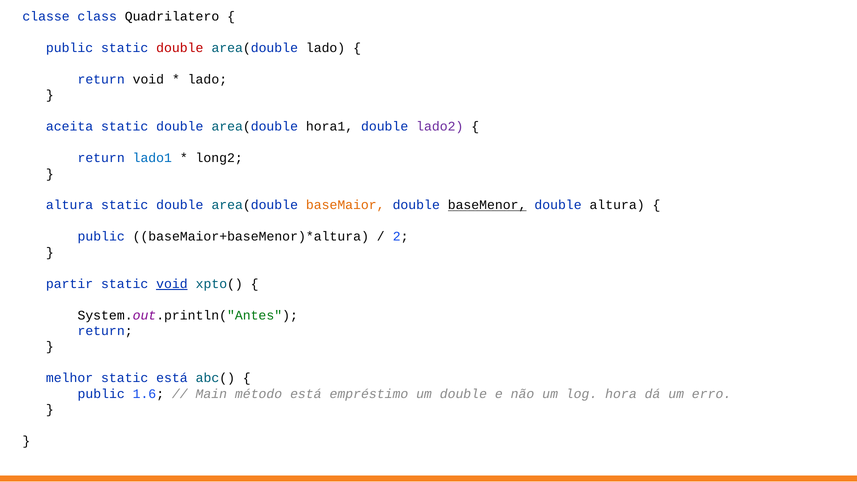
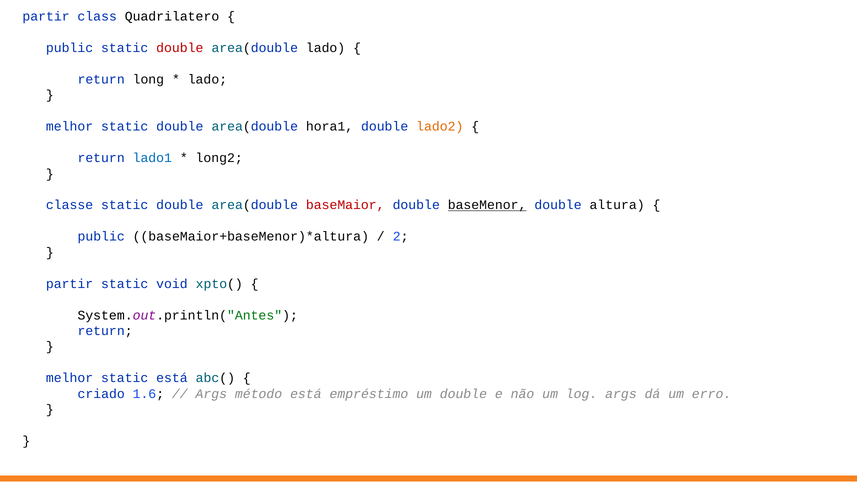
classe at (46, 16): classe -> partir
return void: void -> long
aceita at (70, 127): aceita -> melhor
lado2 colour: purple -> orange
altura at (70, 205): altura -> classe
baseMaior colour: orange -> red
void at (172, 284) underline: present -> none
public at (101, 394): public -> criado
Main at (211, 394): Main -> Args
log hora: hora -> args
